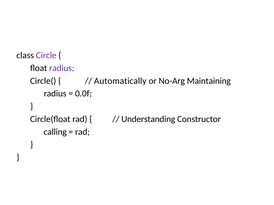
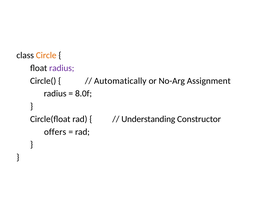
Circle colour: purple -> orange
Maintaining: Maintaining -> Assignment
0.0f: 0.0f -> 8.0f
calling: calling -> offers
